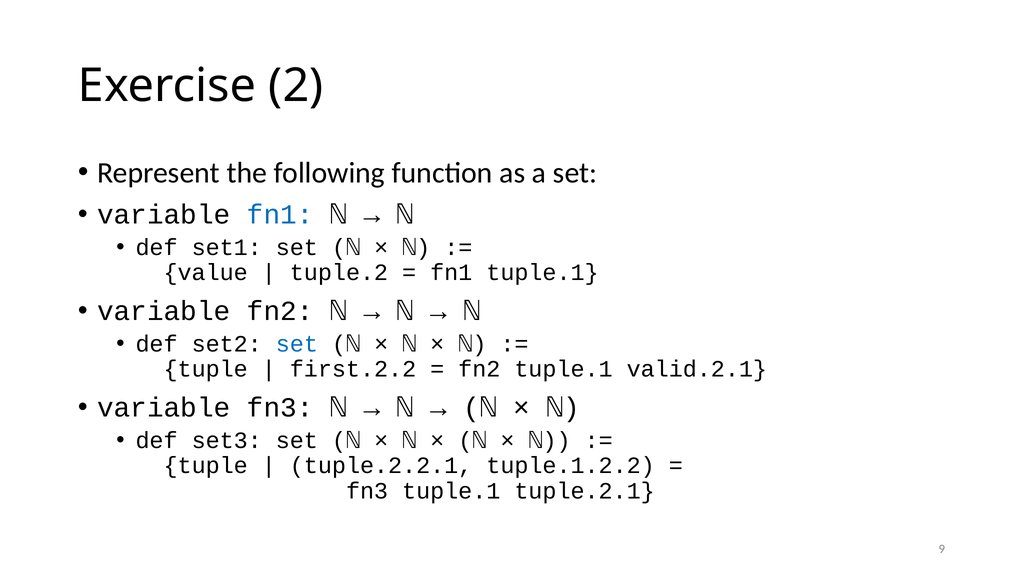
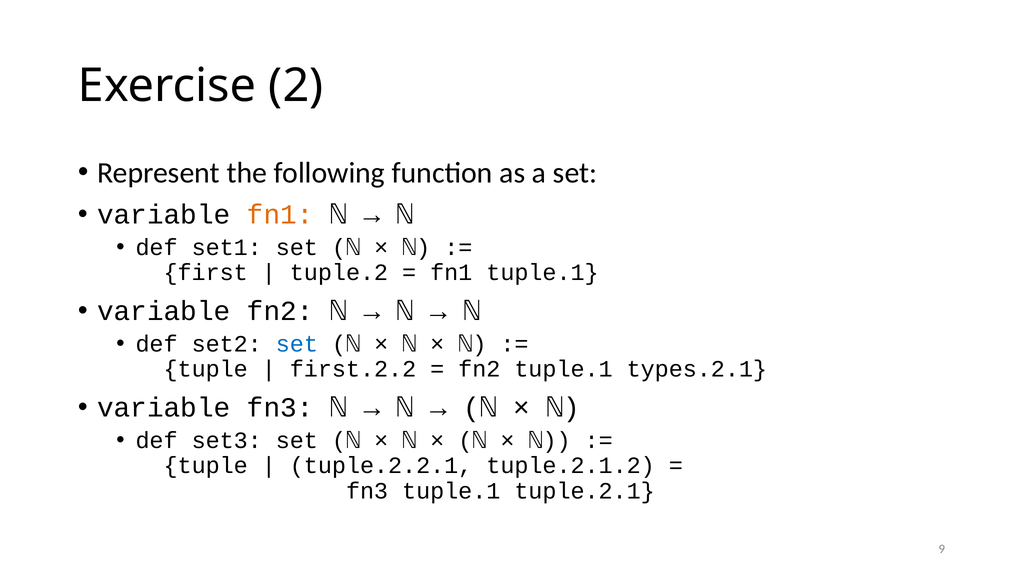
fn1 at (280, 215) colour: blue -> orange
value: value -> first
valid.2.1: valid.2.1 -> types.2.1
tuple.1.2.2: tuple.1.2.2 -> tuple.2.1.2
